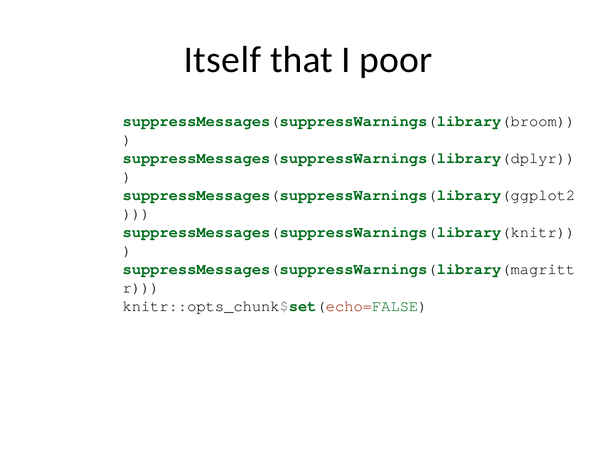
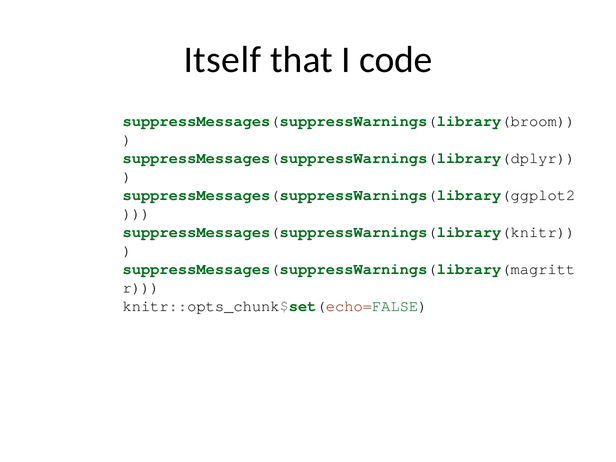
poor: poor -> code
